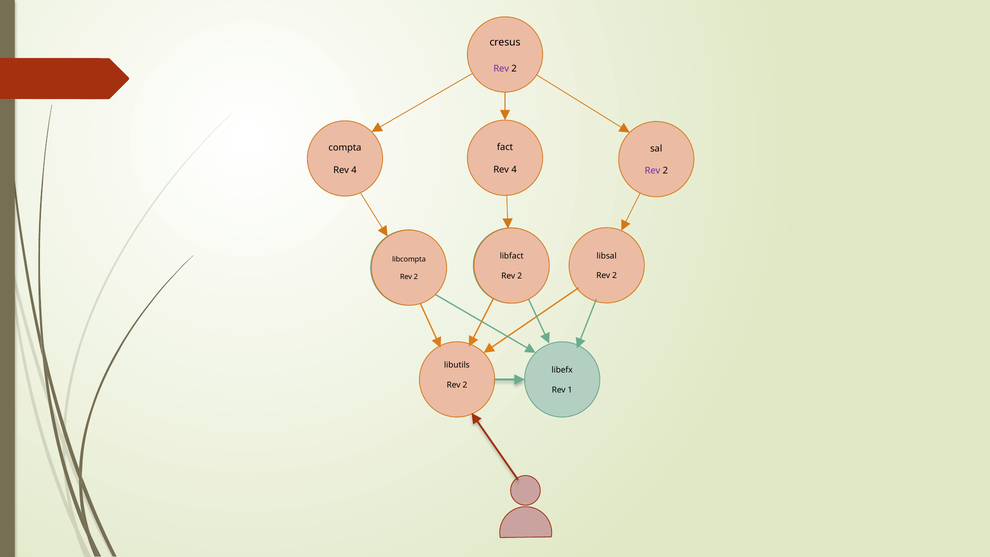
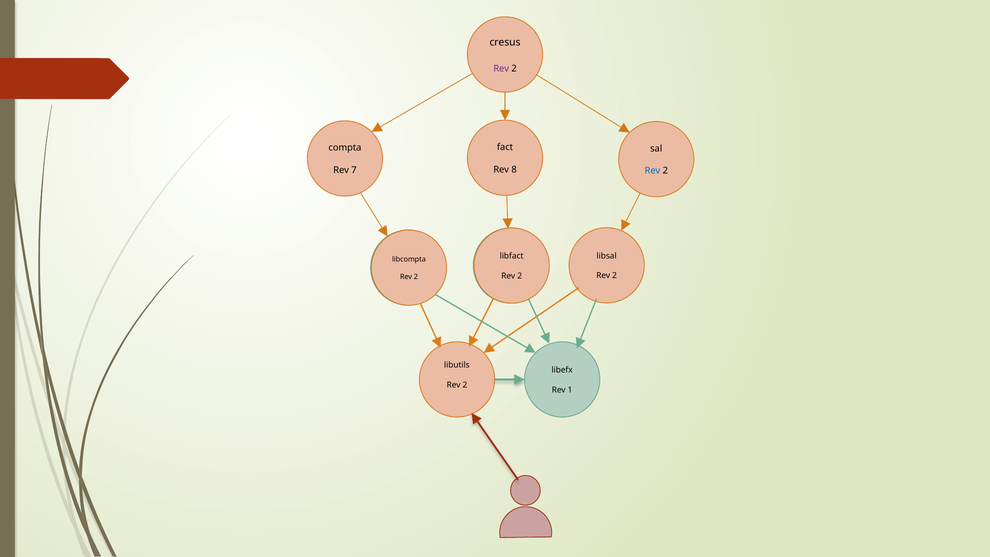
4 at (514, 170): 4 -> 8
4 at (354, 170): 4 -> 7
Rev at (652, 171) colour: purple -> blue
